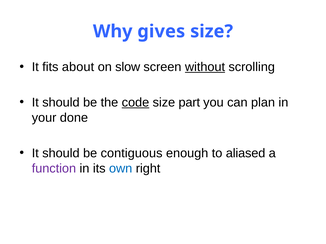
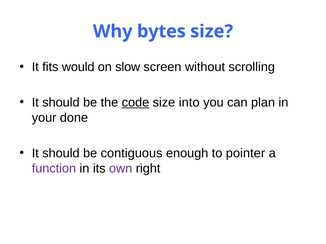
gives: gives -> bytes
about: about -> would
without underline: present -> none
part: part -> into
aliased: aliased -> pointer
own colour: blue -> purple
